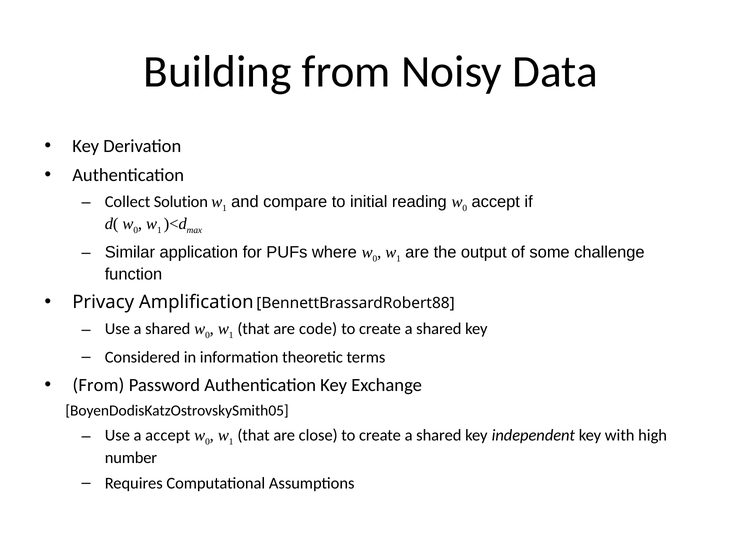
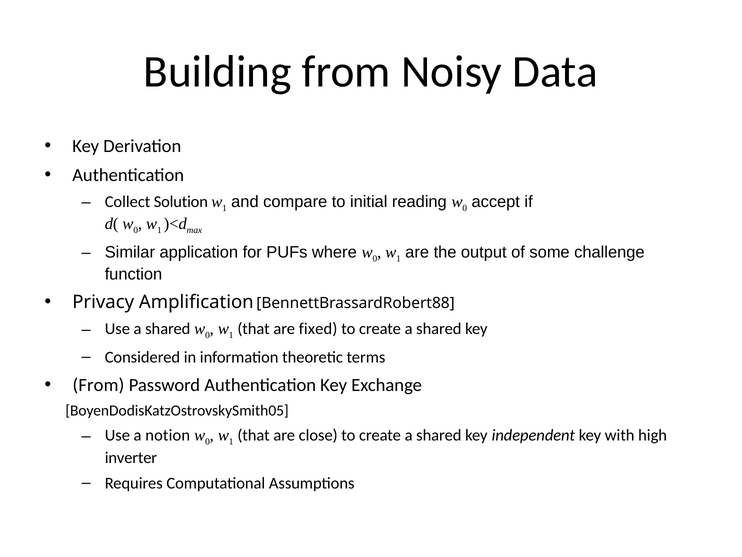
code: code -> fixed
a accept: accept -> notion
number: number -> inverter
